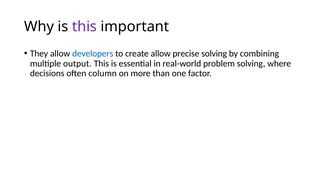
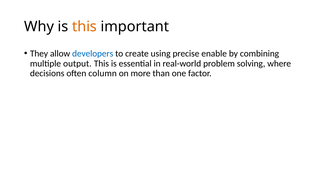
this at (85, 27) colour: purple -> orange
create allow: allow -> using
precise solving: solving -> enable
